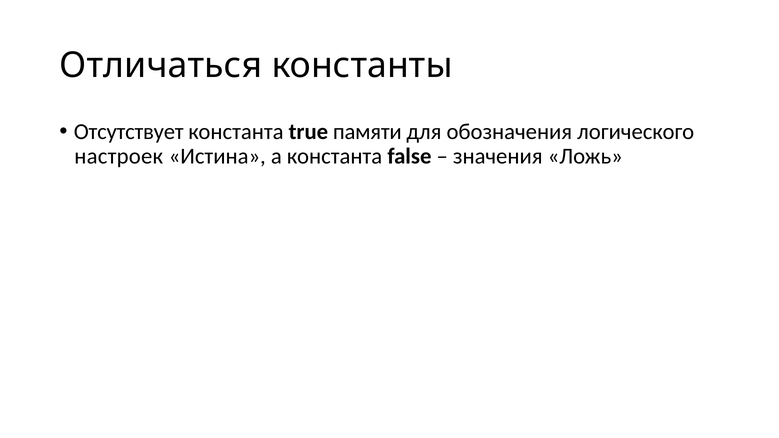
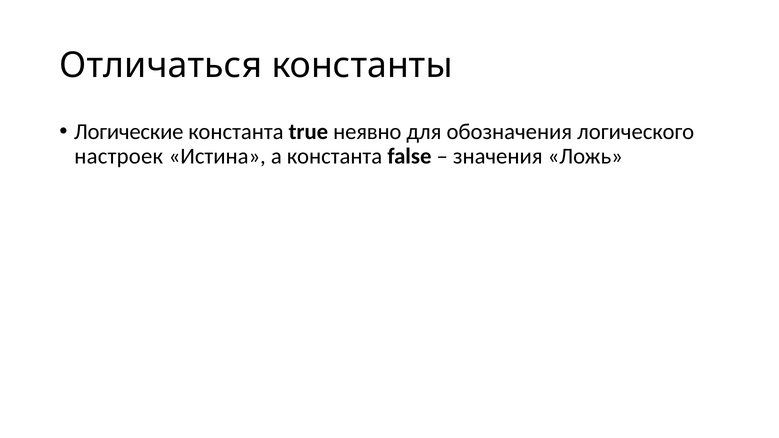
Отсутствует: Отсутствует -> Логические
памяти: памяти -> неявно
